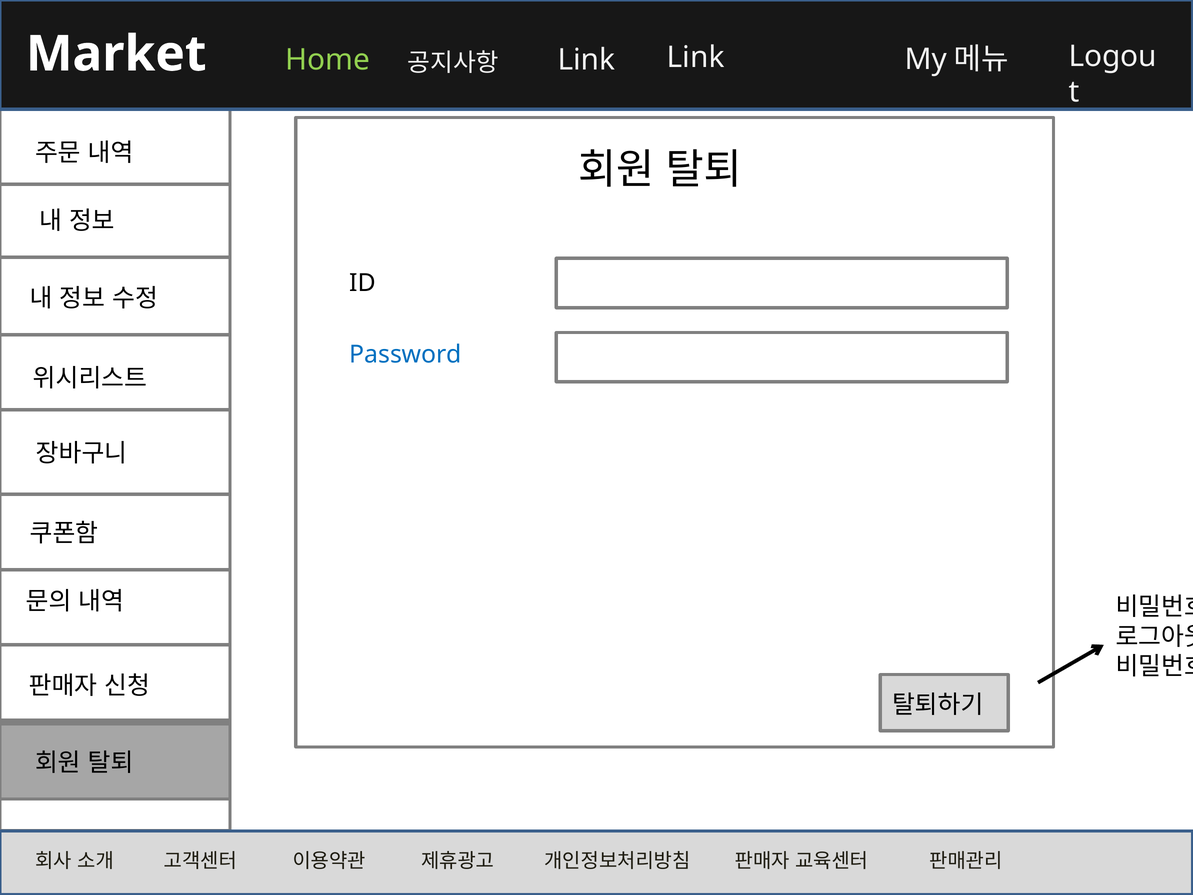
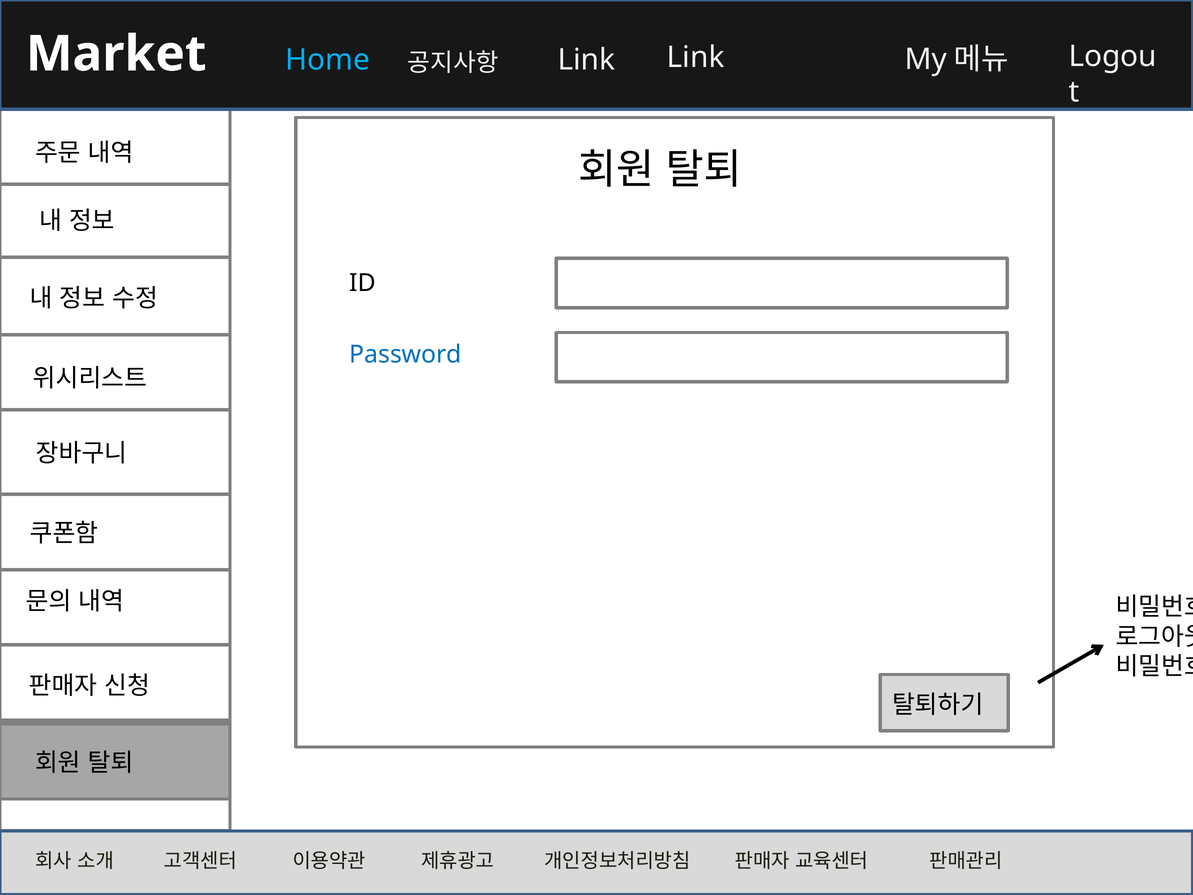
Home colour: light green -> light blue
